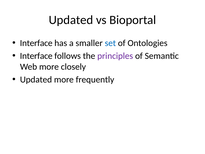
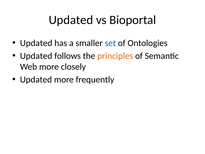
Interface at (36, 43): Interface -> Updated
Interface at (36, 56): Interface -> Updated
principles colour: purple -> orange
